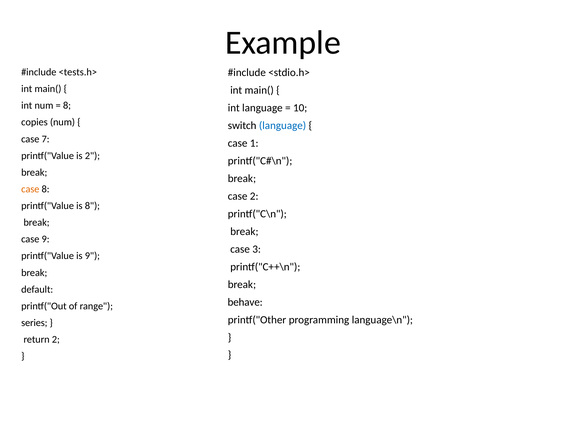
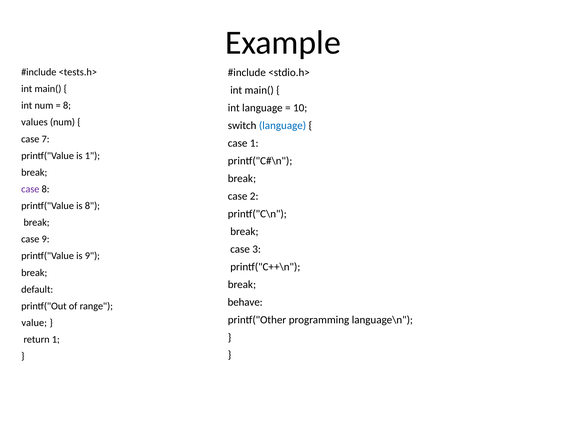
copies: copies -> values
is 2: 2 -> 1
case at (30, 189) colour: orange -> purple
series: series -> value
return 2: 2 -> 1
